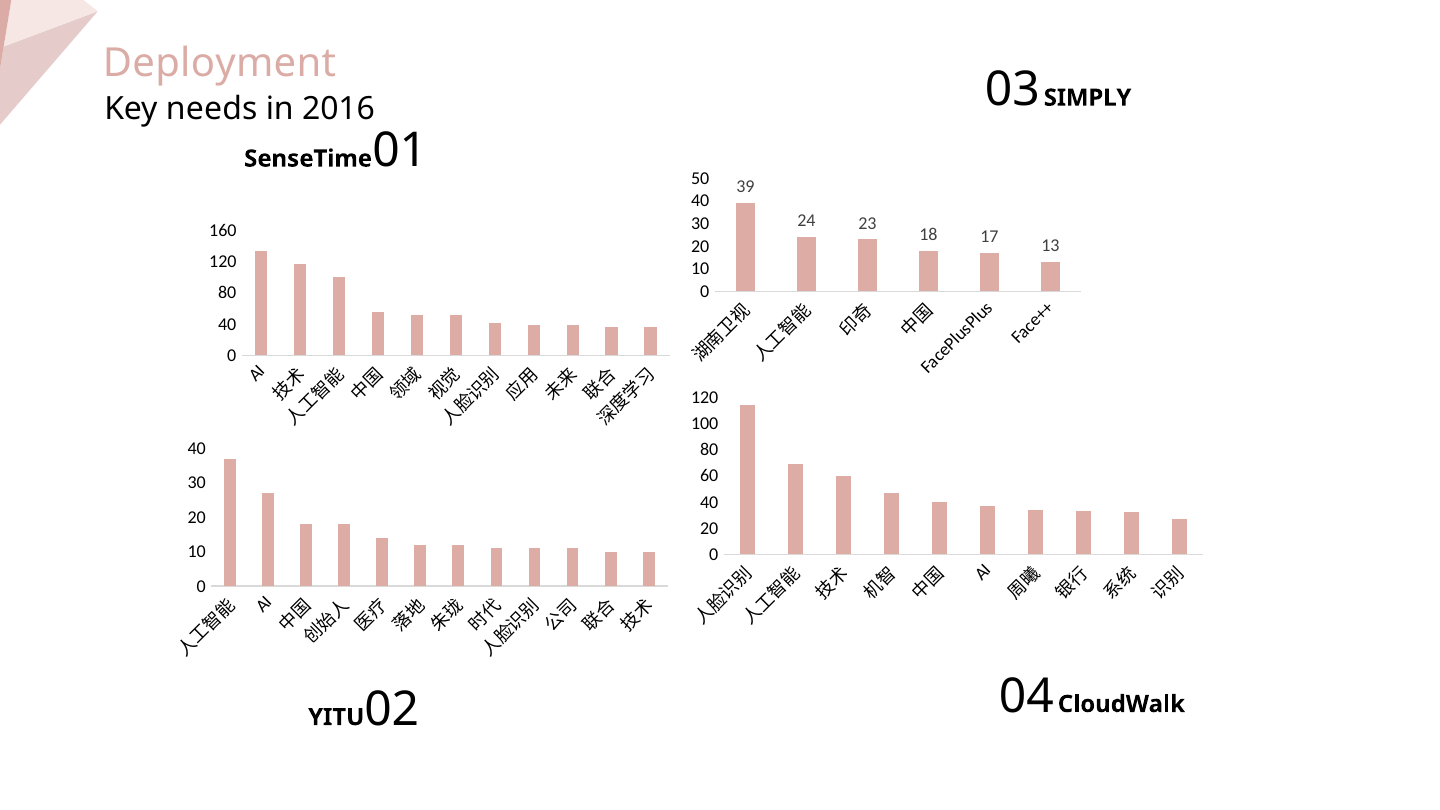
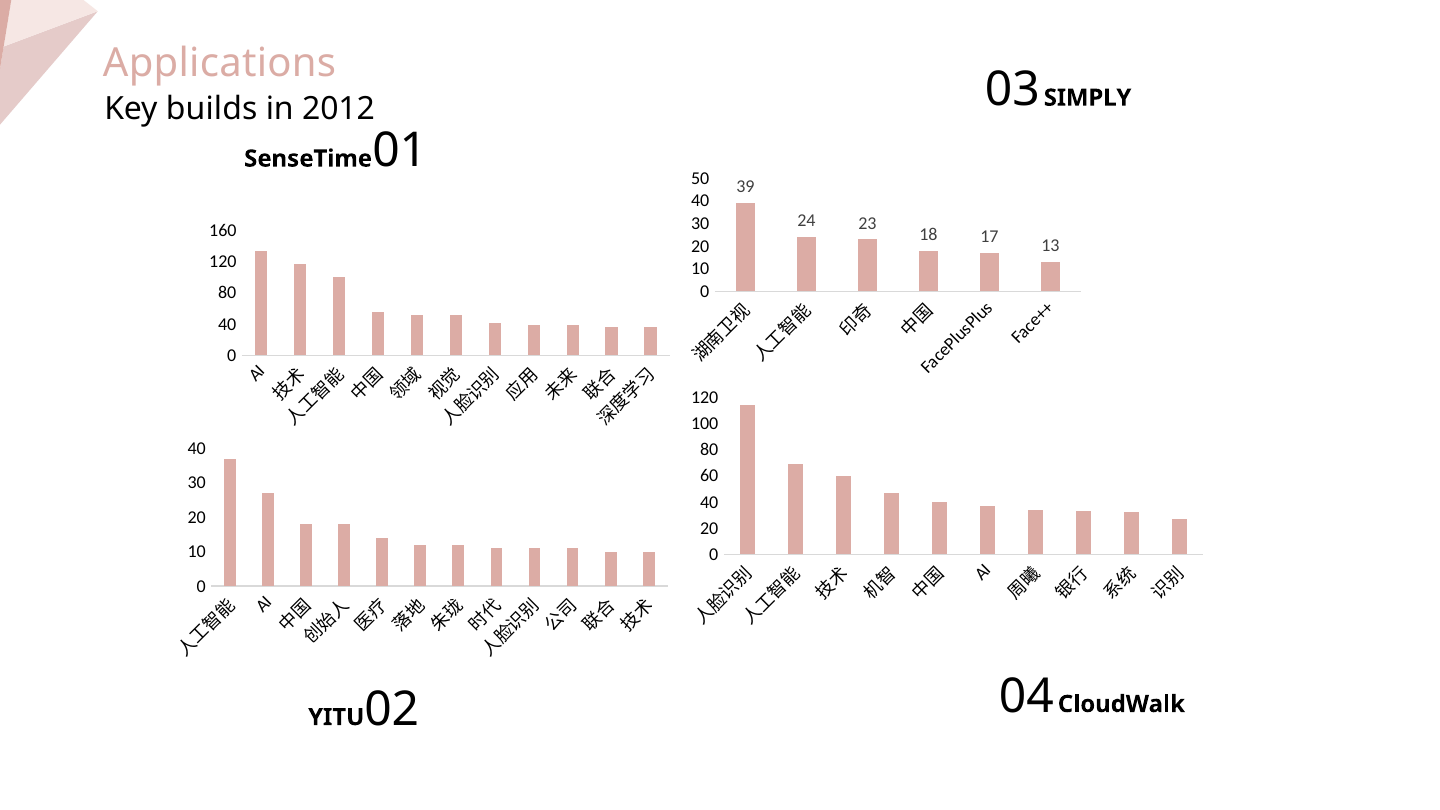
Deployment: Deployment -> Applications
needs: needs -> builds
2016: 2016 -> 2012
